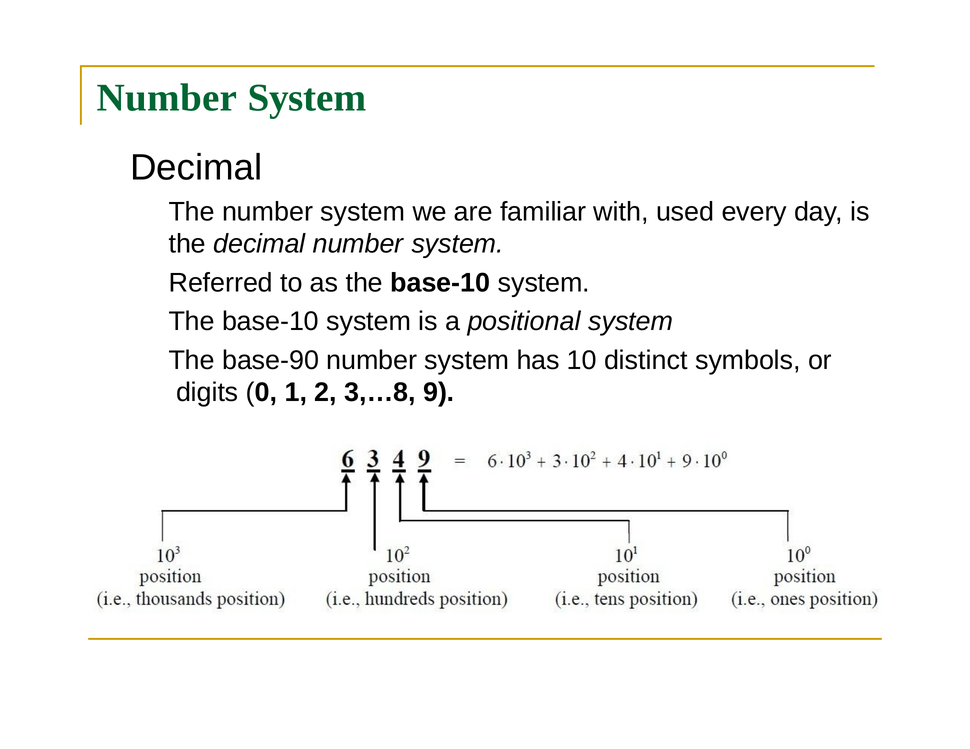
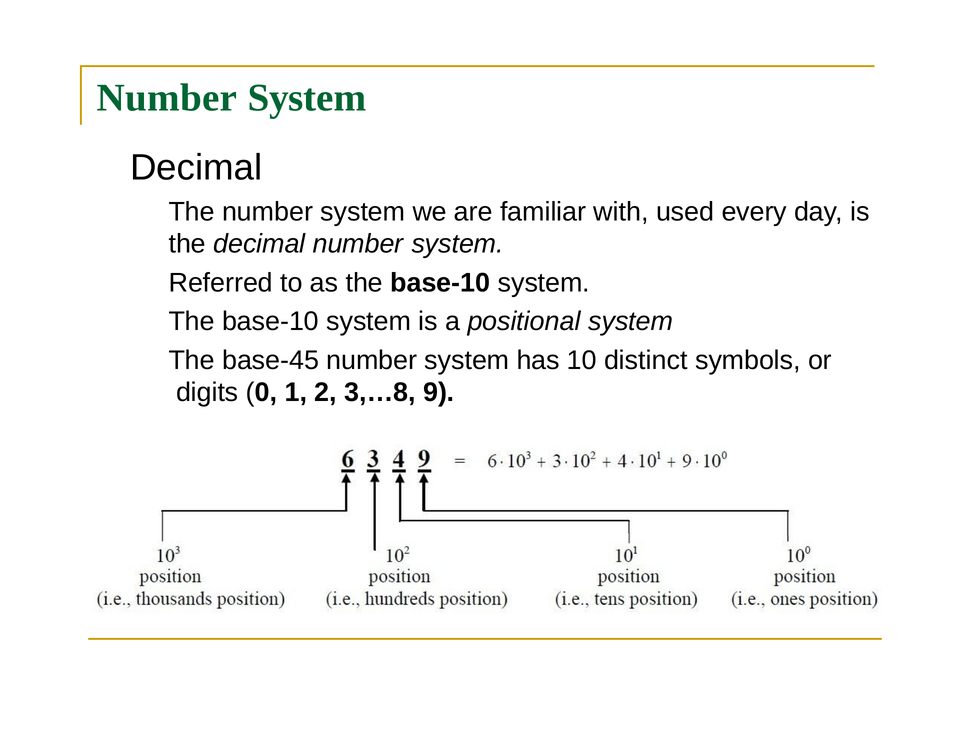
base-90: base-90 -> base-45
